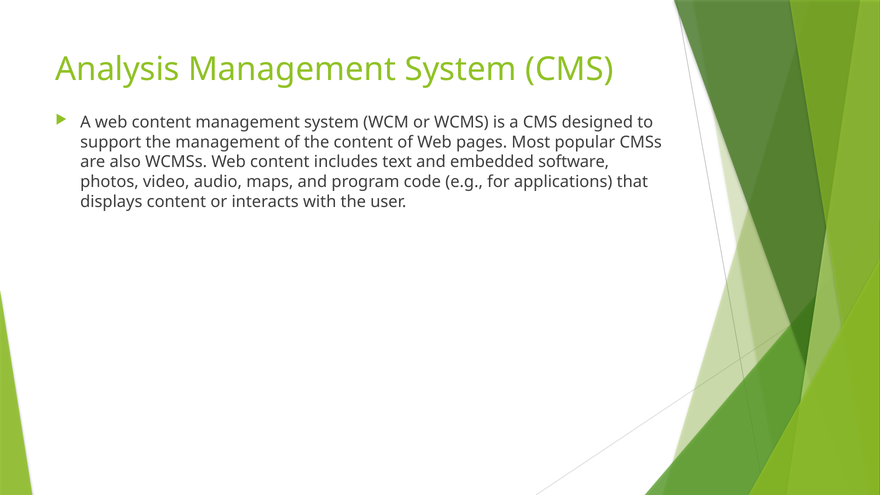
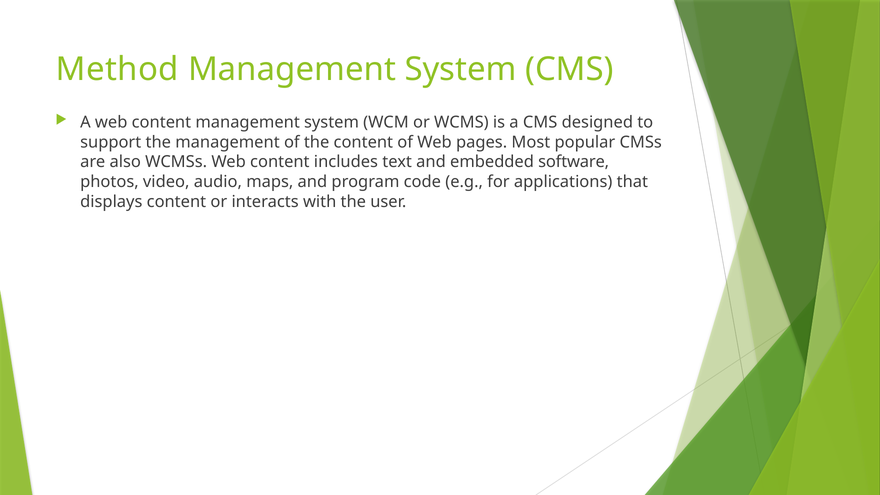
Analysis: Analysis -> Method
